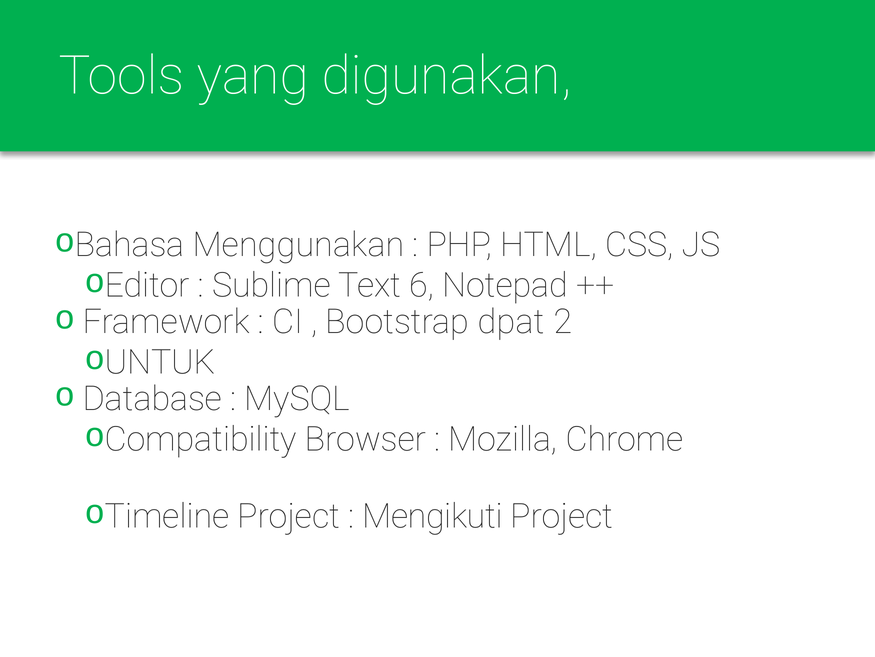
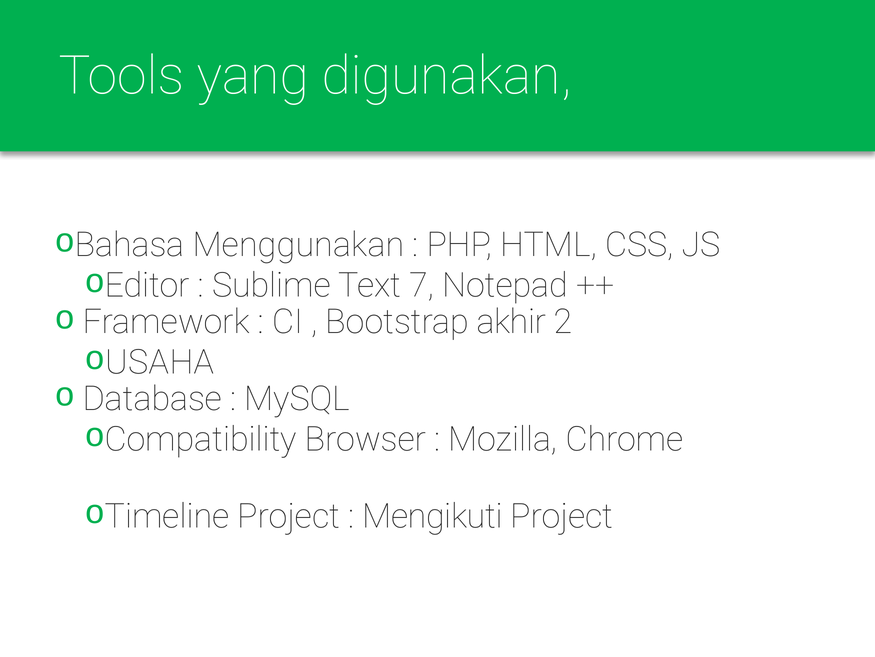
6: 6 -> 7
dpat: dpat -> akhir
UNTUK: UNTUK -> USAHA
